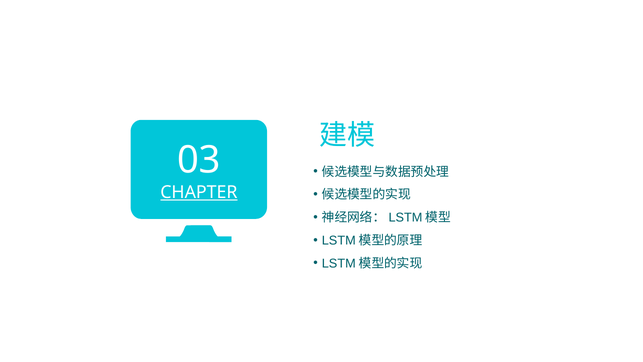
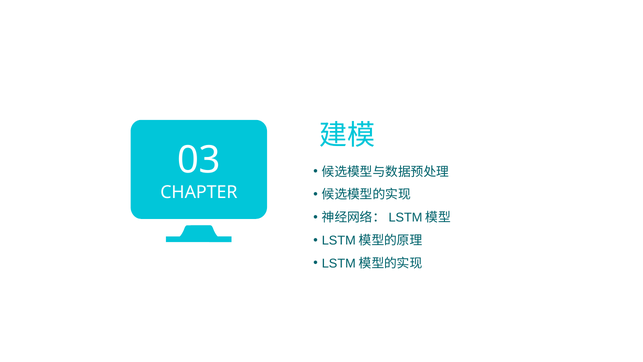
CHAPTER underline: present -> none
